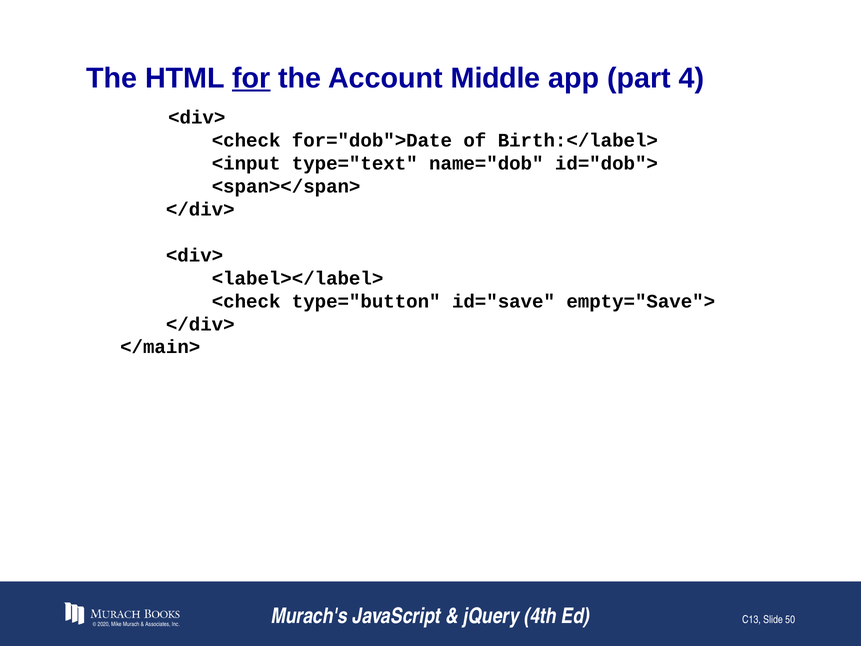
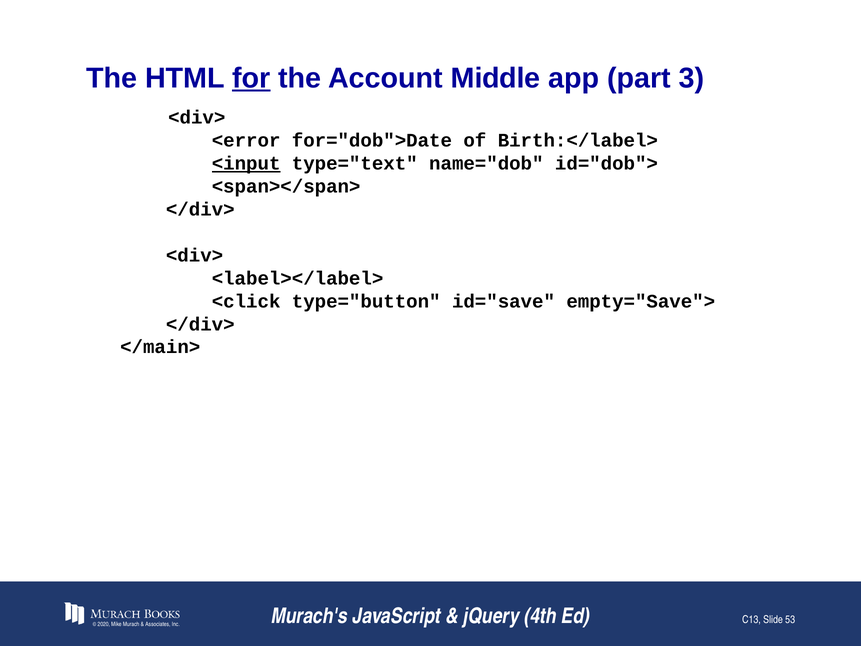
4: 4 -> 3
<check at (246, 141): <check -> <error
<input underline: none -> present
<check at (246, 301): <check -> <click
50: 50 -> 53
